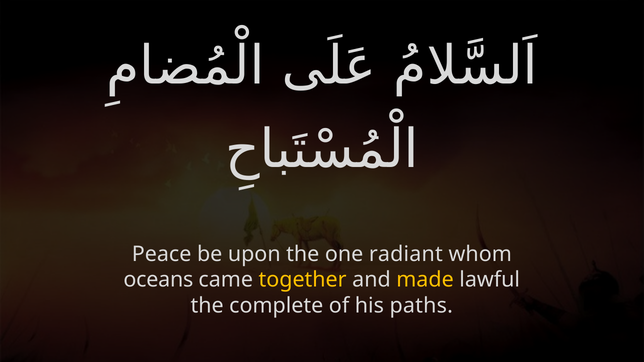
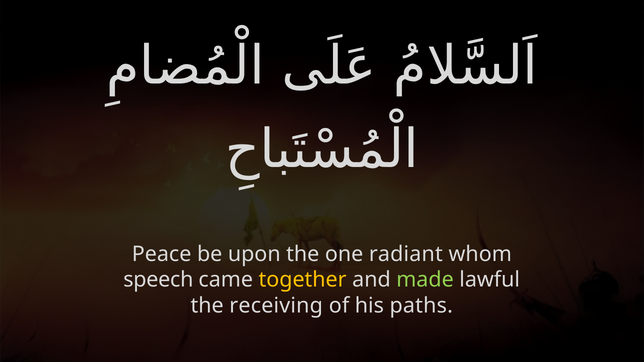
oceans: oceans -> speech
made colour: yellow -> light green
complete: complete -> receiving
